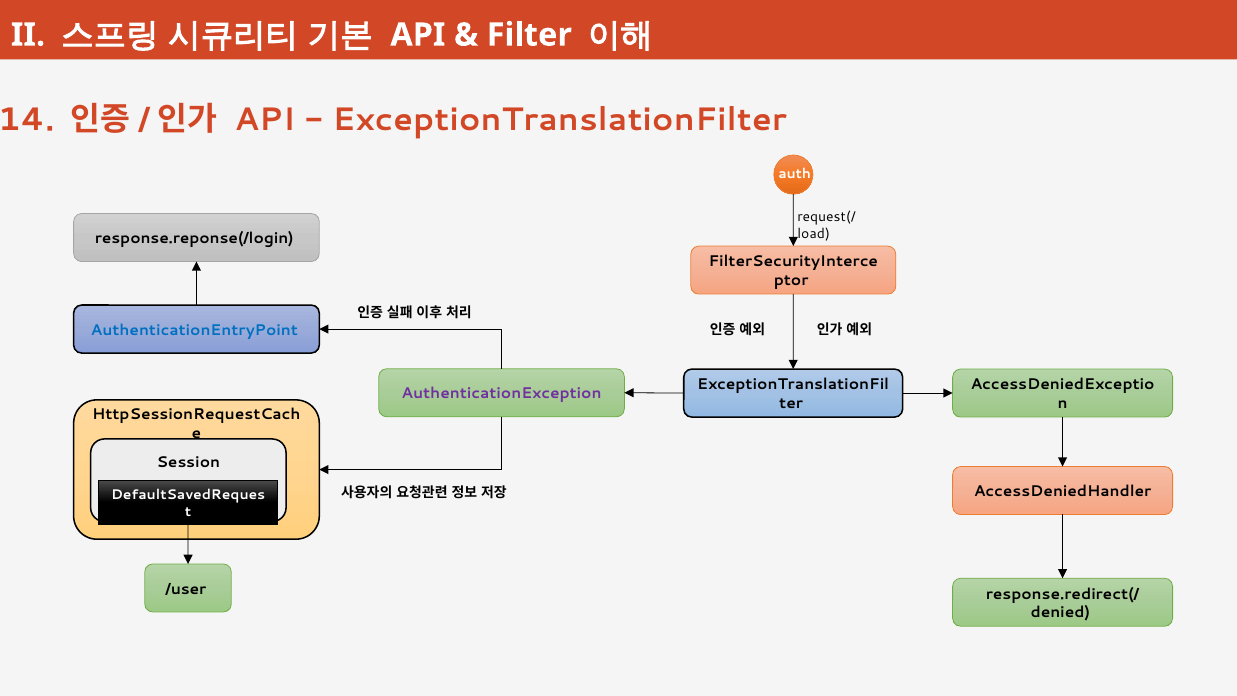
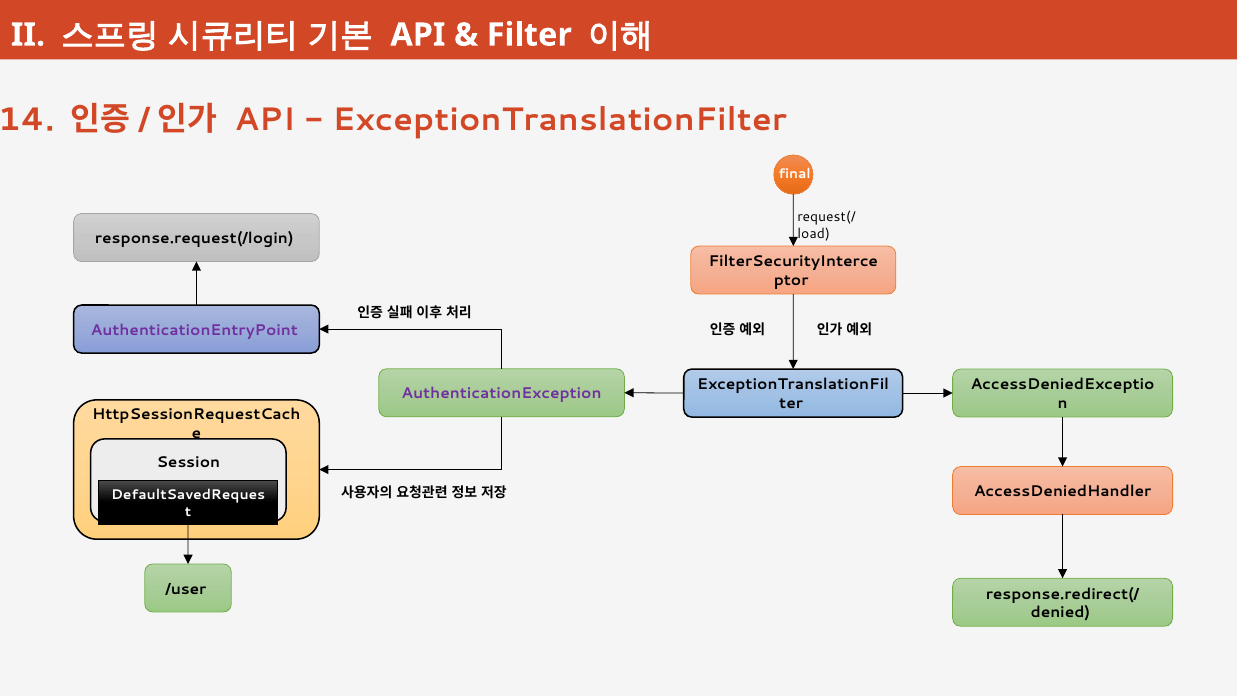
auth: auth -> final
response.reponse(/login: response.reponse(/login -> response.request(/login
AuthenticationEntryPoint colour: blue -> purple
